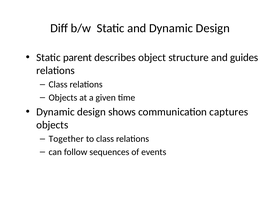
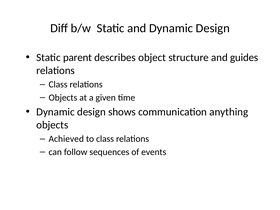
captures: captures -> anything
Together: Together -> Achieved
